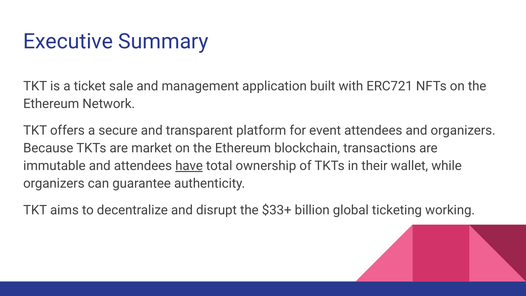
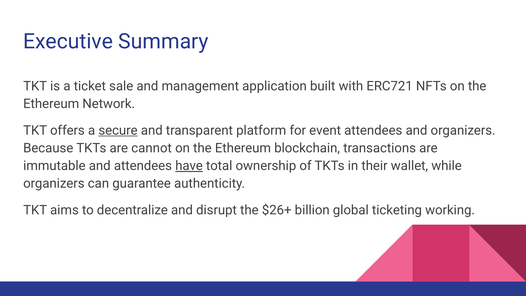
secure underline: none -> present
market: market -> cannot
$33+: $33+ -> $26+
